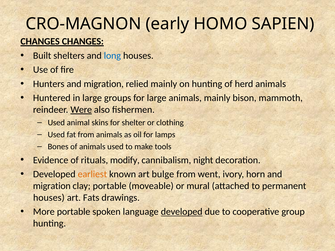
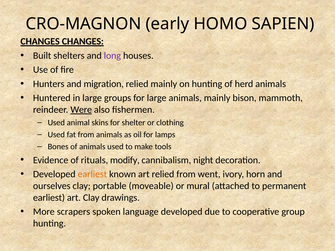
long colour: blue -> purple
art bulge: bulge -> relied
migration at (52, 186): migration -> ourselves
houses at (49, 198): houses -> earliest
art Fats: Fats -> Clay
More portable: portable -> scrapers
developed at (182, 212) underline: present -> none
